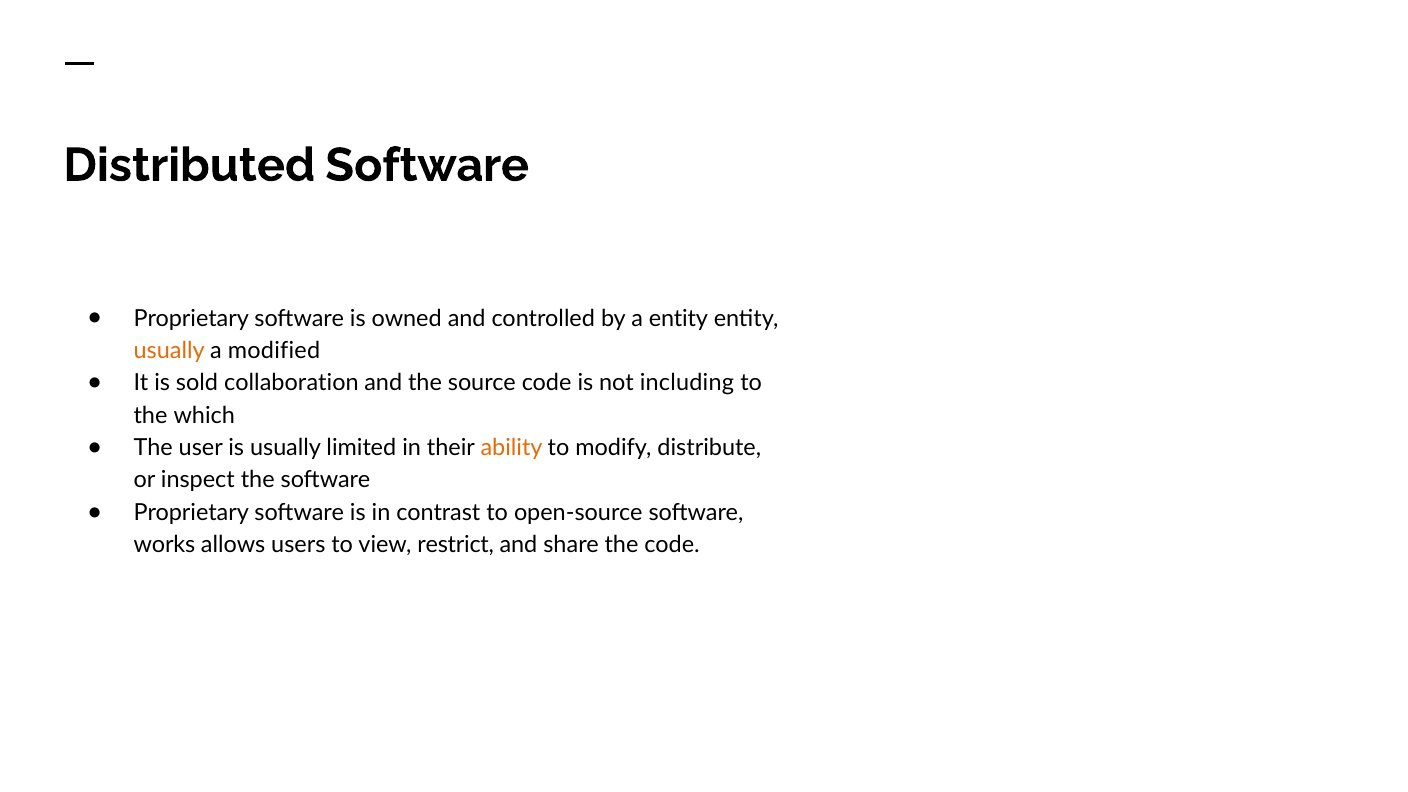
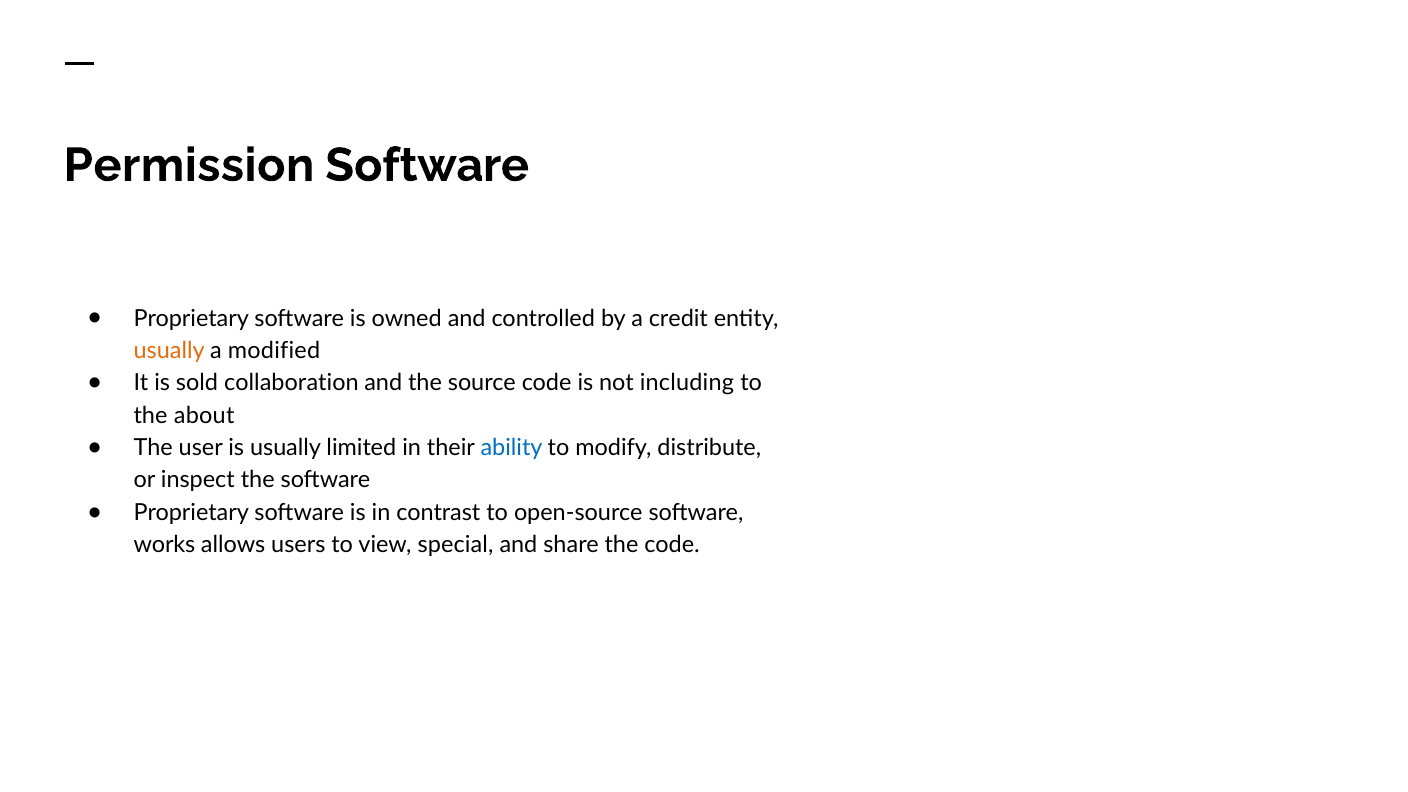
Distributed: Distributed -> Permission
a entity: entity -> credit
which: which -> about
ability colour: orange -> blue
restrict: restrict -> special
